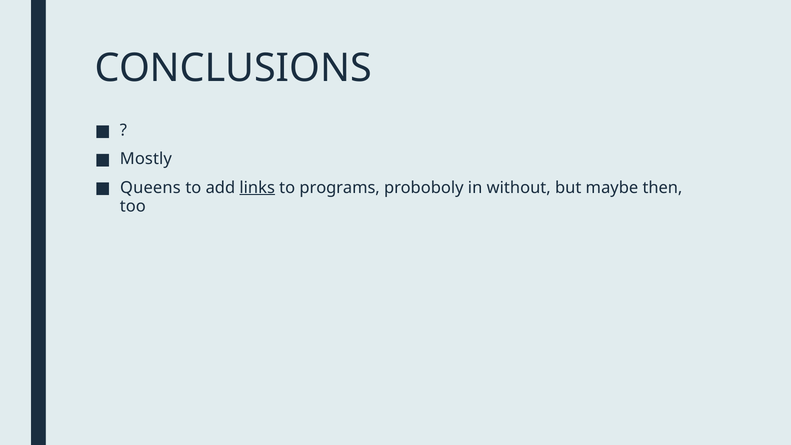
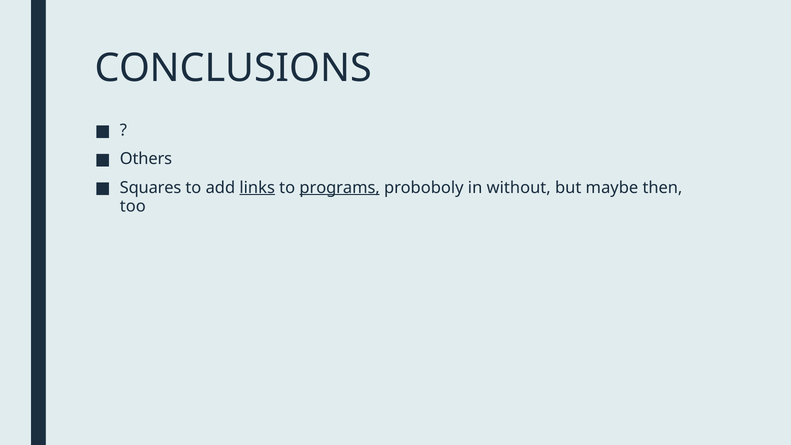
Mostly: Mostly -> Others
Queens: Queens -> Squares
programs underline: none -> present
